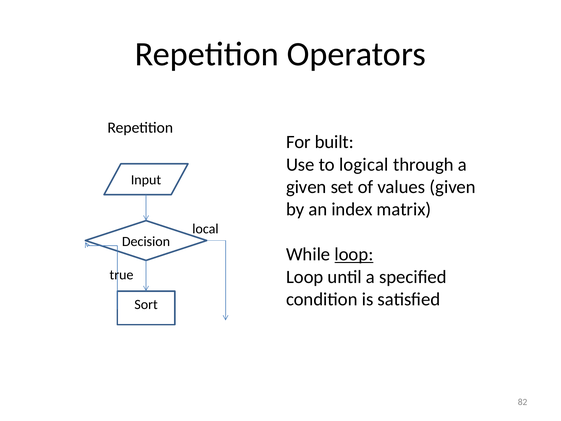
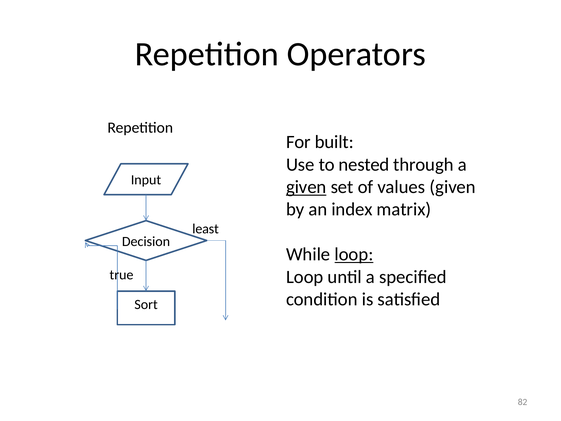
logical: logical -> nested
given at (306, 187) underline: none -> present
local: local -> least
